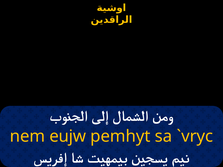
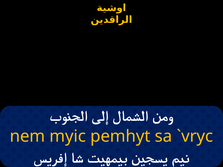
eujw: eujw -> myic
